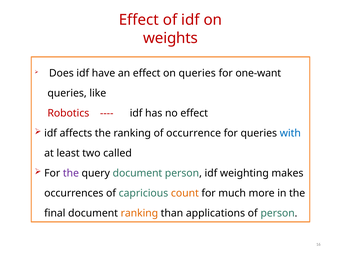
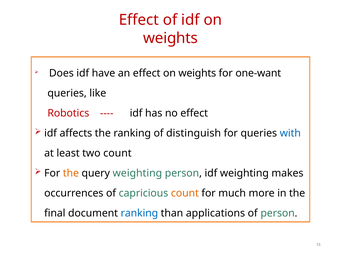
effect on queries: queries -> weights
occurrence: occurrence -> distinguish
two called: called -> count
the at (71, 173) colour: purple -> orange
query document: document -> weighting
ranking at (139, 213) colour: orange -> blue
